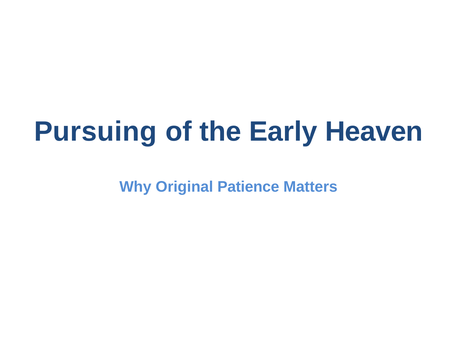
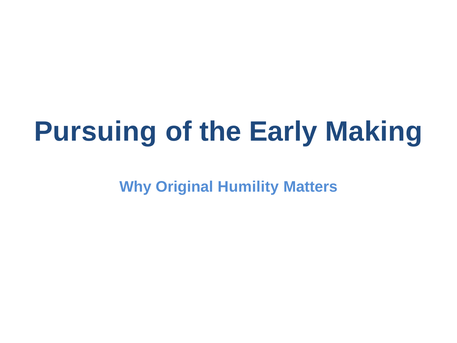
Heaven: Heaven -> Making
Patience: Patience -> Humility
